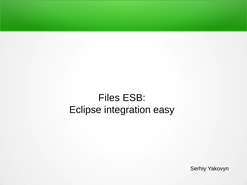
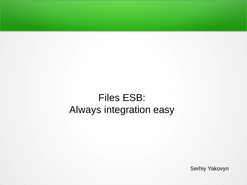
Eclipse: Eclipse -> Always
